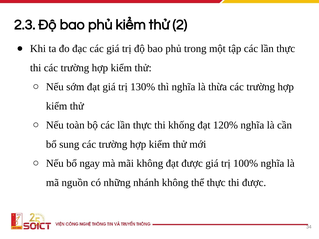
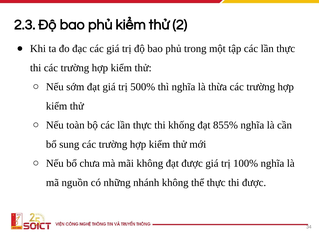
130%: 130% -> 500%
120%: 120% -> 855%
ngay: ngay -> chưa
